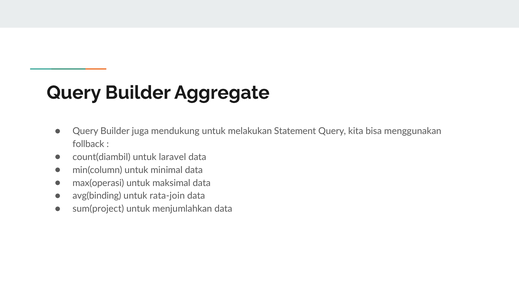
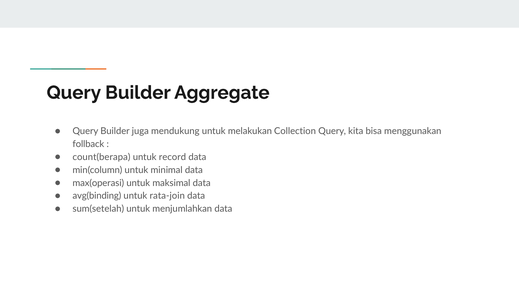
Statement: Statement -> Collection
count(diambil: count(diambil -> count(berapa
laravel: laravel -> record
sum(project: sum(project -> sum(setelah
